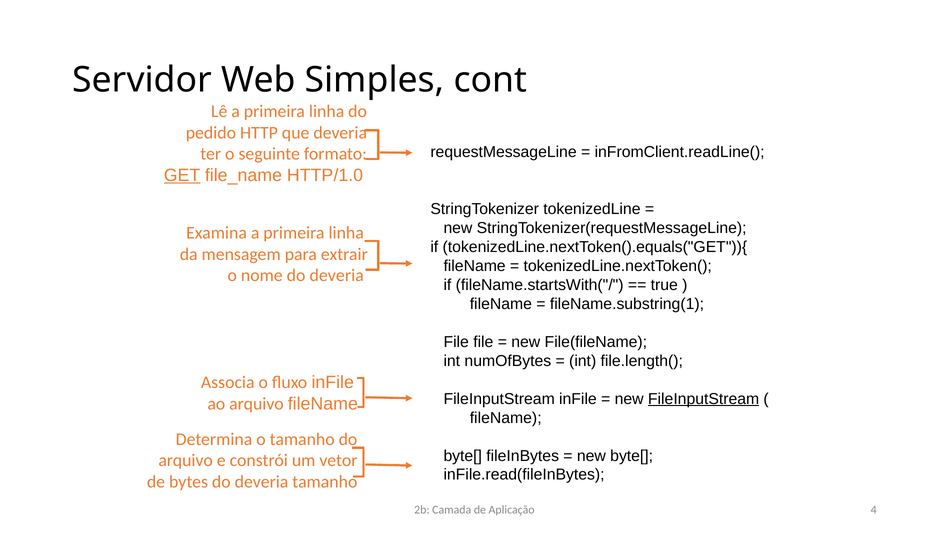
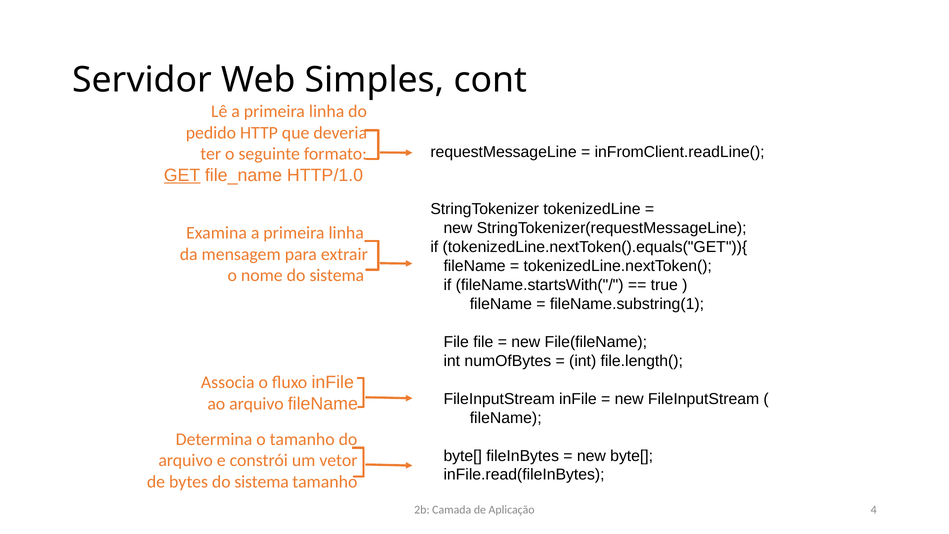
nome do deveria: deveria -> sistema
FileInputStream at (704, 399) underline: present -> none
bytes do deveria: deveria -> sistema
